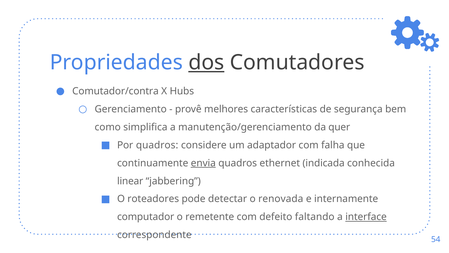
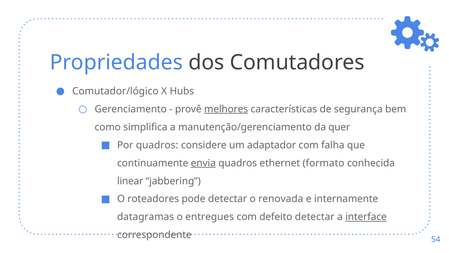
dos underline: present -> none
Comutador/contra: Comutador/contra -> Comutador/lógico
melhores underline: none -> present
indicada: indicada -> formato
computador: computador -> datagramas
remetente: remetente -> entregues
defeito faltando: faltando -> detectar
